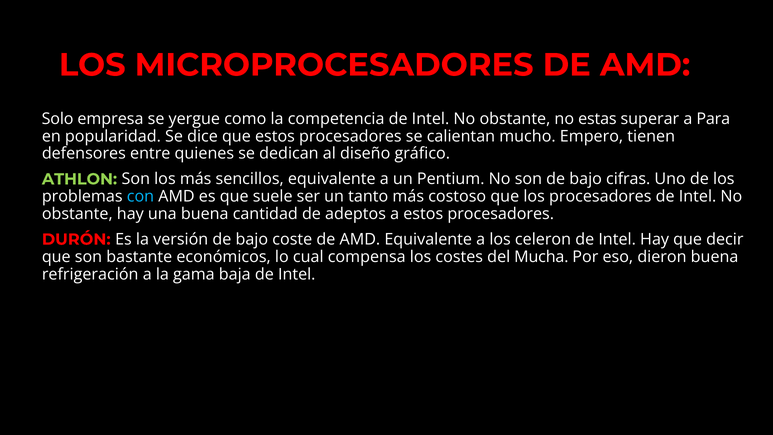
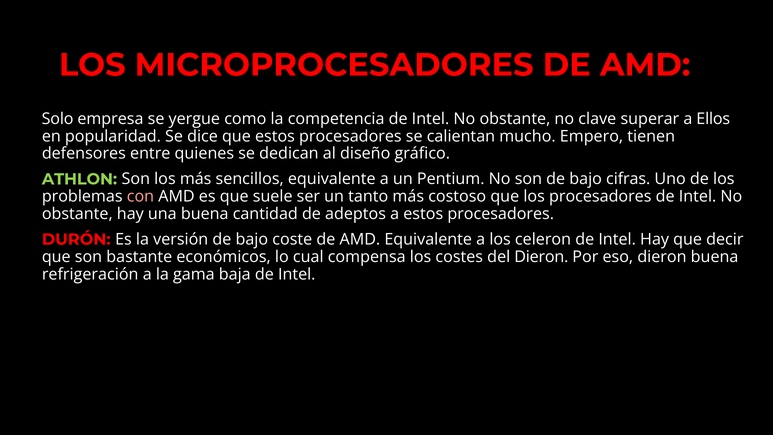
estas: estas -> clave
Para: Para -> Ellos
con colour: light blue -> pink
del Mucha: Mucha -> Dieron
